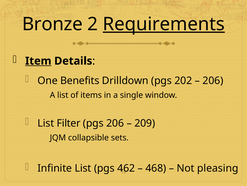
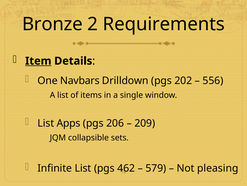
Requirements underline: present -> none
Benefits: Benefits -> Navbars
206 at (213, 80): 206 -> 556
Filter: Filter -> Apps
468: 468 -> 579
